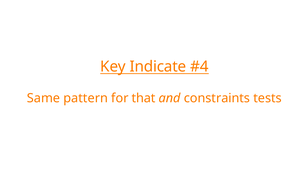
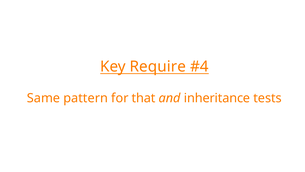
Indicate: Indicate -> Require
constraints: constraints -> inheritance
